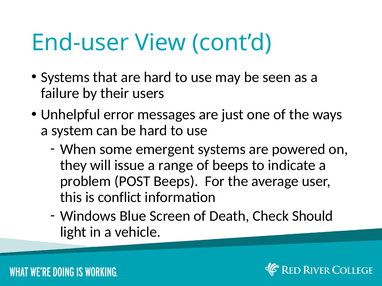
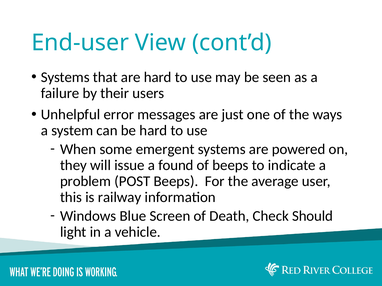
range: range -> found
conflict: conflict -> railway
